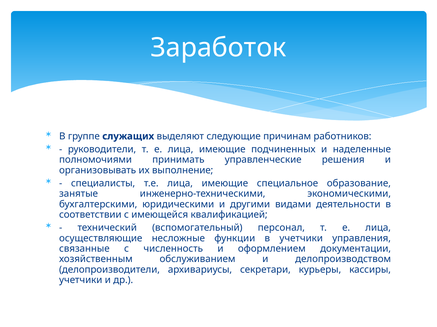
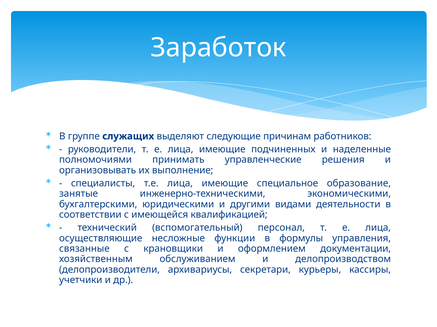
в учетчики: учетчики -> формулы
численность: численность -> крановщики
